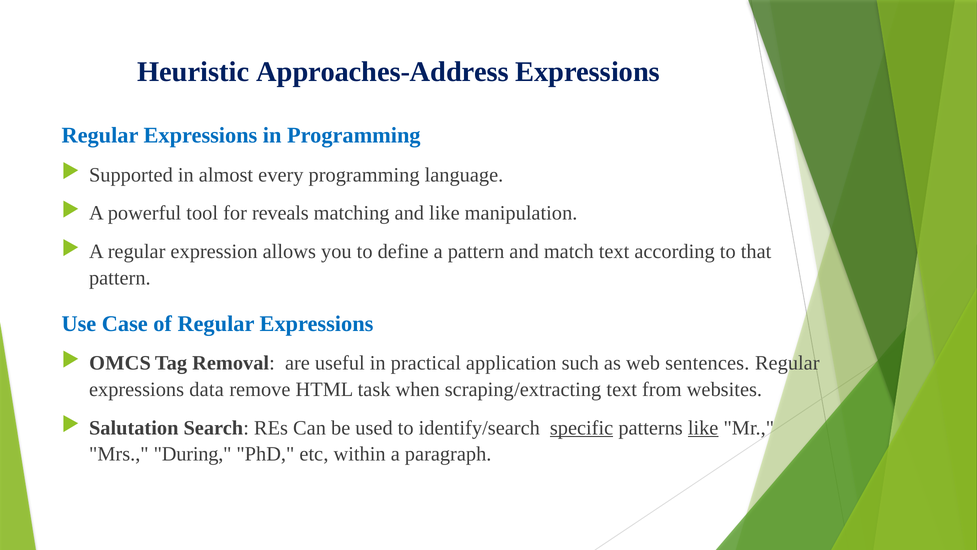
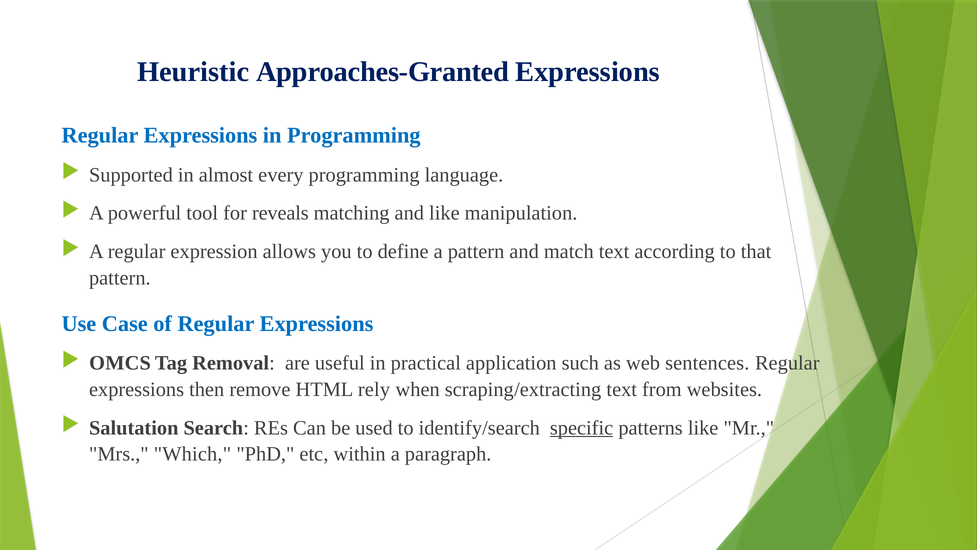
Approaches-Address: Approaches-Address -> Approaches-Granted
data: data -> then
task: task -> rely
like at (703, 428) underline: present -> none
During: During -> Which
